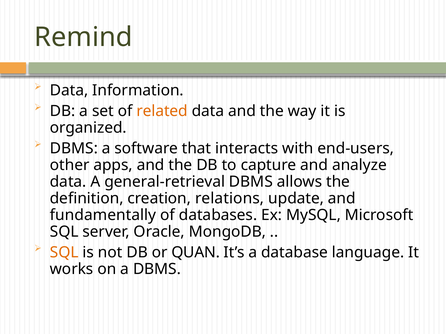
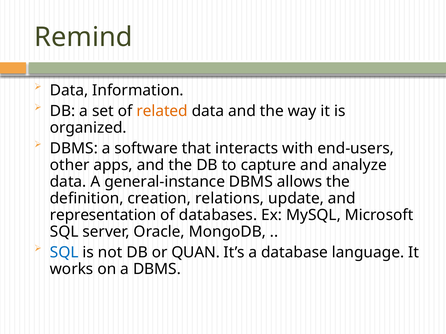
general-retrieval: general-retrieval -> general-instance
fundamentally: fundamentally -> representation
SQL at (64, 253) colour: orange -> blue
